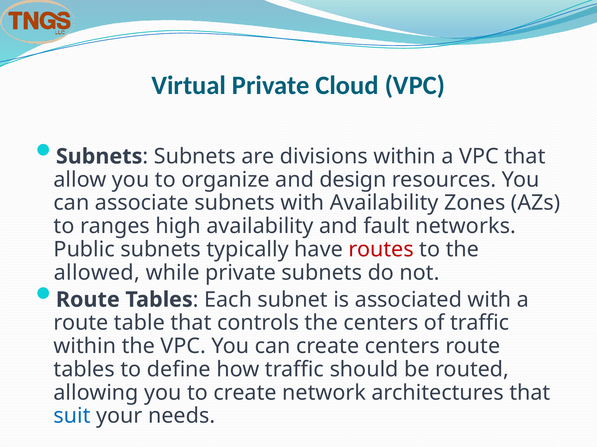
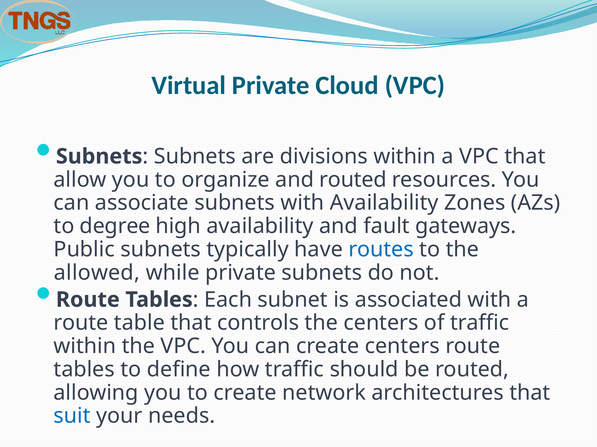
and design: design -> routed
ranges: ranges -> degree
networks: networks -> gateways
routes colour: red -> blue
